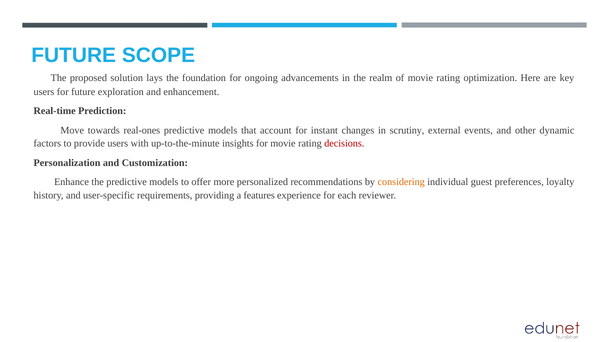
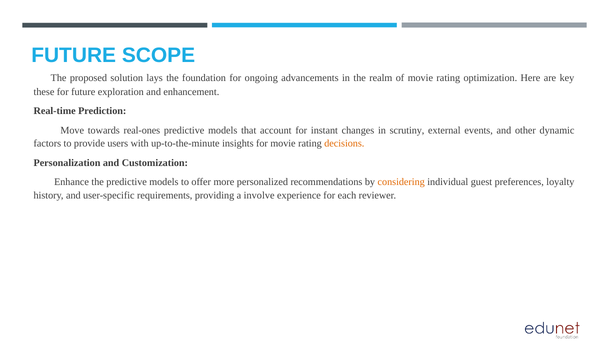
users at (44, 92): users -> these
decisions colour: red -> orange
features: features -> involve
